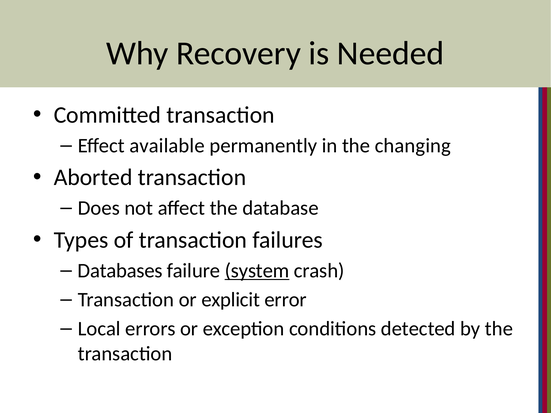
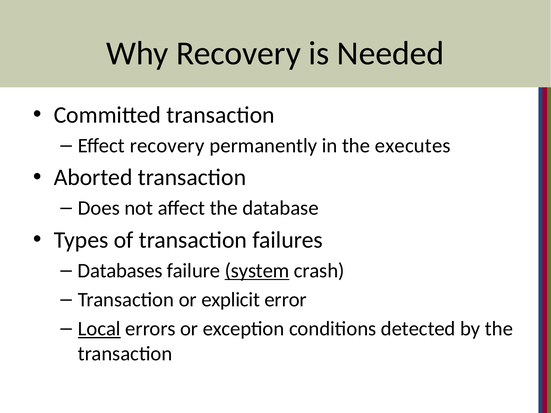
Effect available: available -> recovery
changing: changing -> executes
Local underline: none -> present
